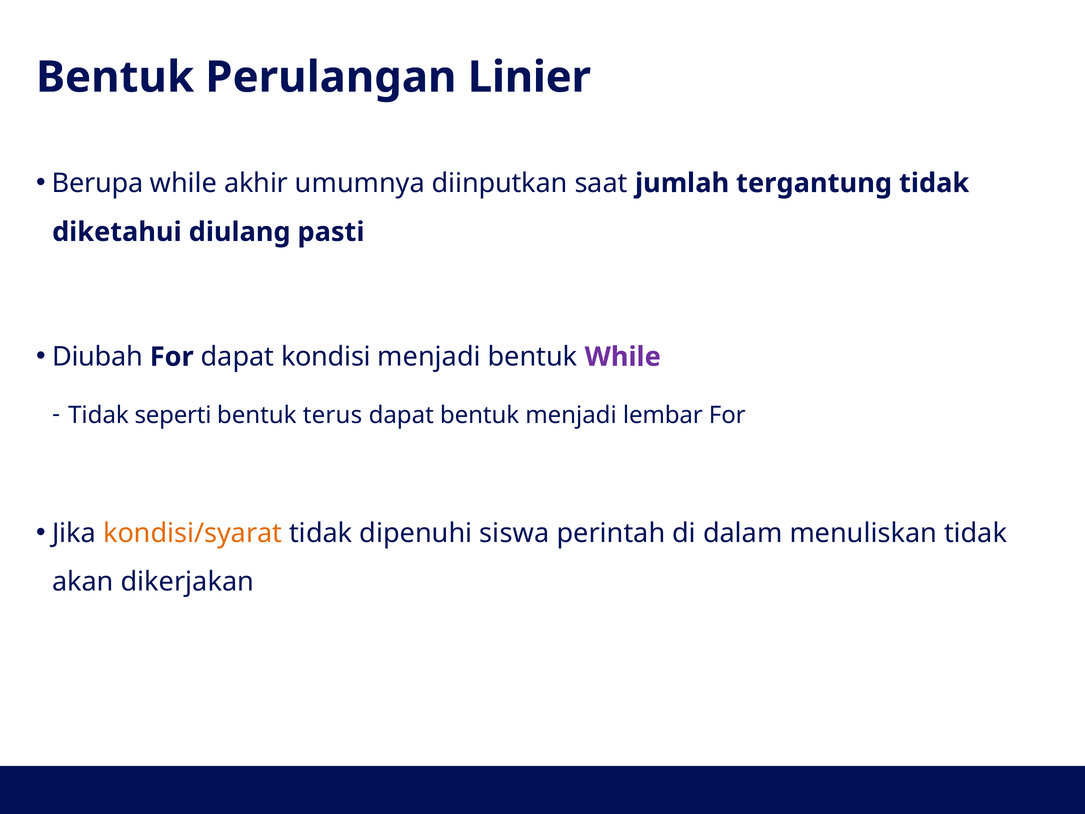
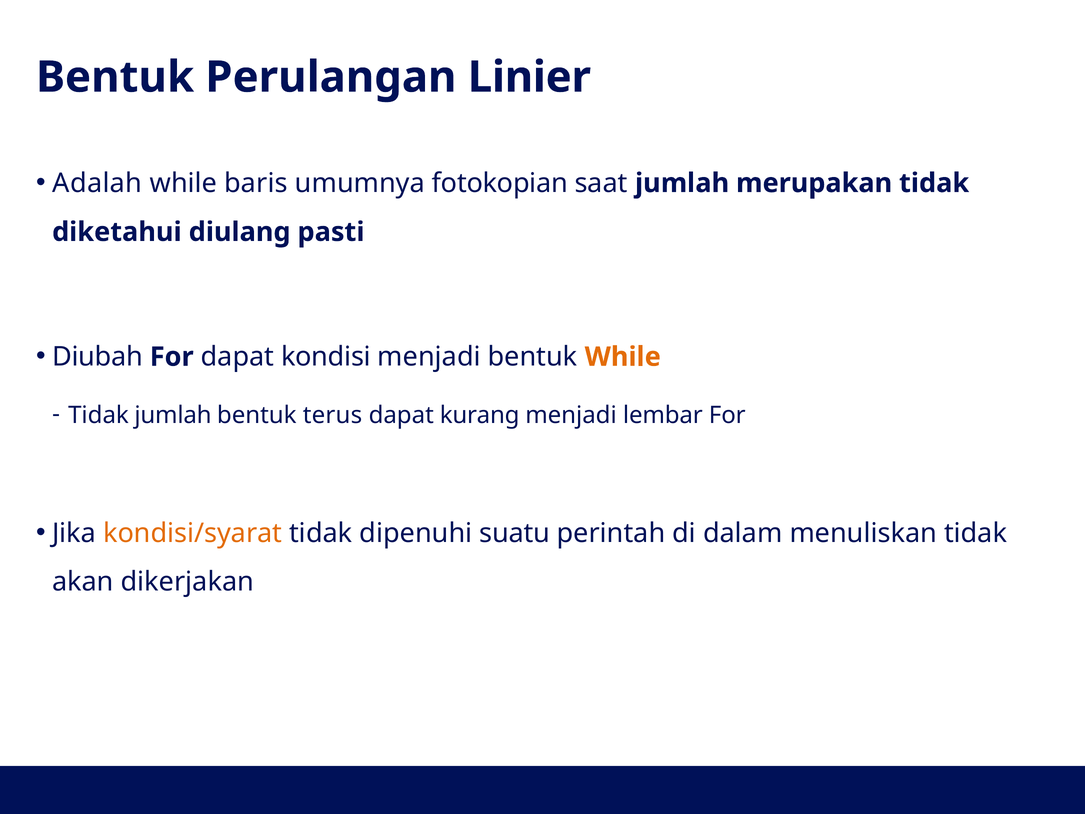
Berupa: Berupa -> Adalah
akhir: akhir -> baris
diinputkan: diinputkan -> fotokopian
tergantung: tergantung -> merupakan
While at (623, 357) colour: purple -> orange
Tidak seperti: seperti -> jumlah
dapat bentuk: bentuk -> kurang
siswa: siswa -> suatu
